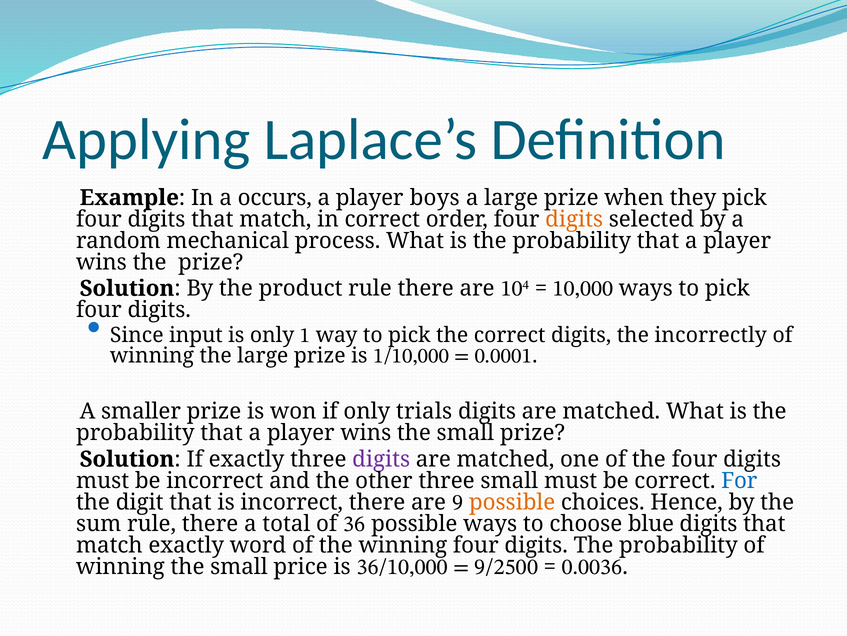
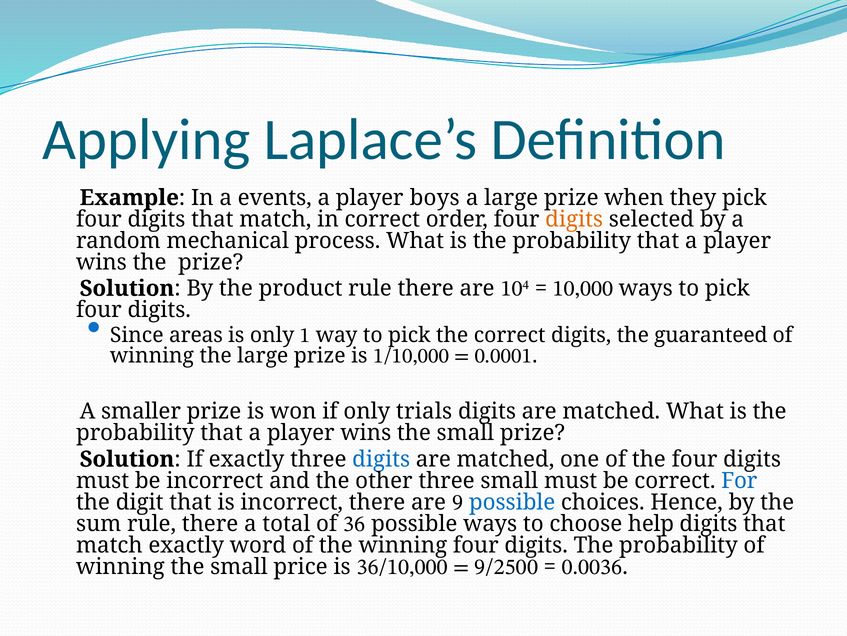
occurs: occurs -> events
input: input -> areas
incorrectly: incorrectly -> guaranteed
digits at (381, 459) colour: purple -> blue
possible at (512, 502) colour: orange -> blue
blue: blue -> help
